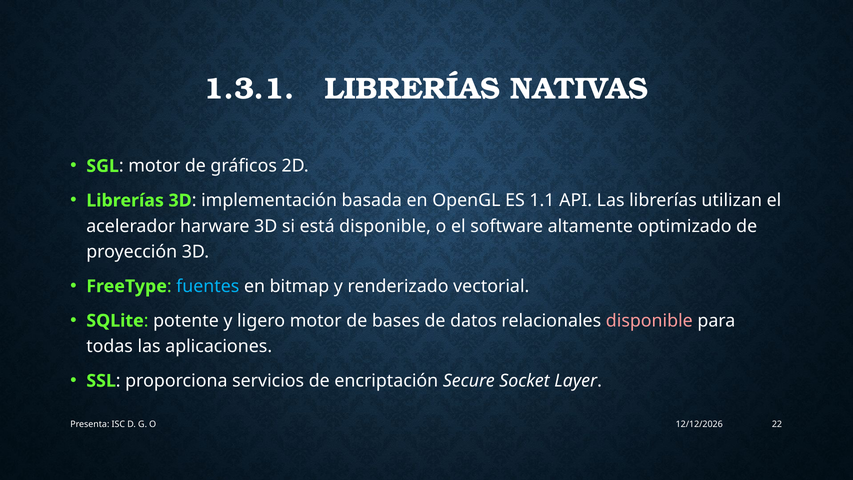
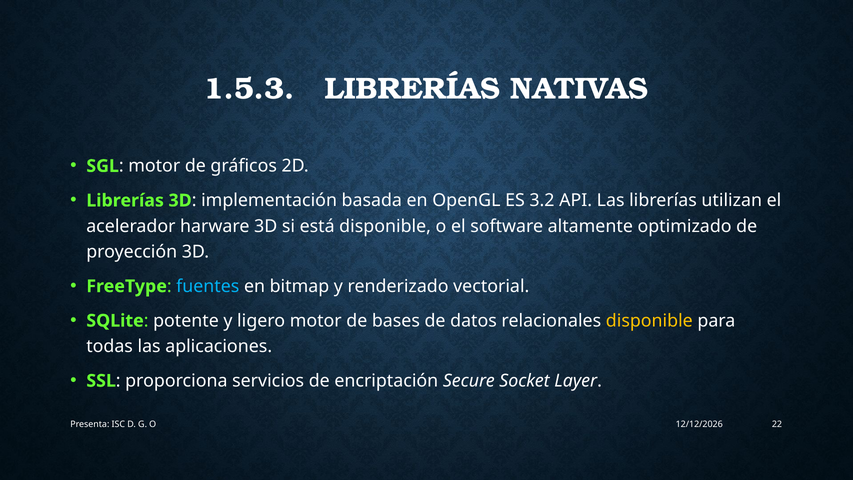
1.3.1: 1.3.1 -> 1.5.3
1.1: 1.1 -> 3.2
disponible at (649, 321) colour: pink -> yellow
